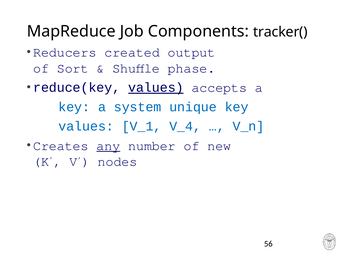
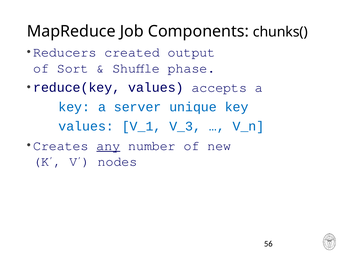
tracker(: tracker( -> chunks(
values at (156, 88) underline: present -> none
system: system -> server
V_4: V_4 -> V_3
